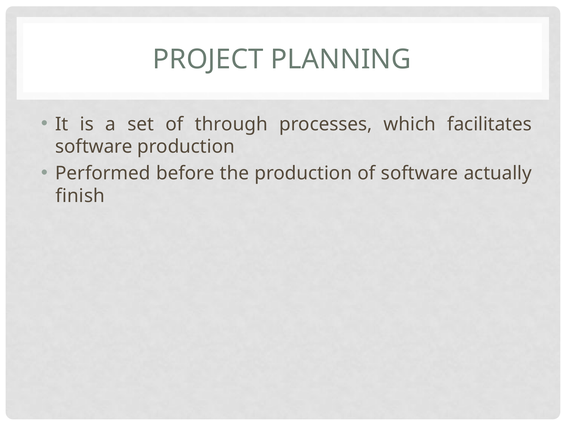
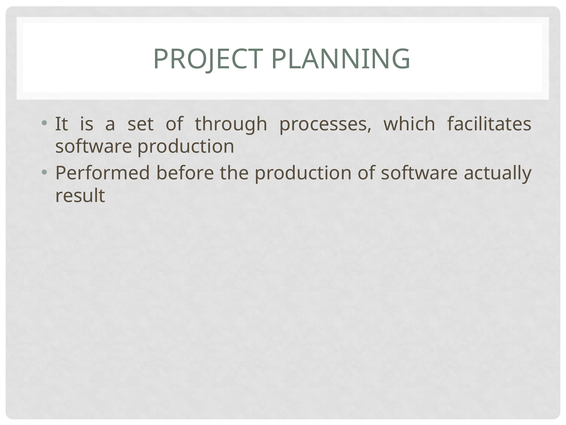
finish: finish -> result
